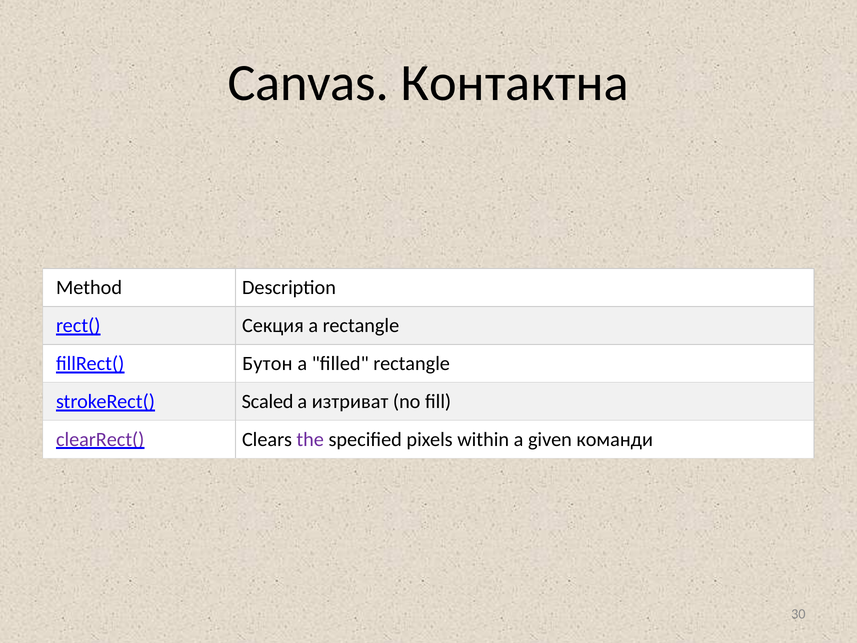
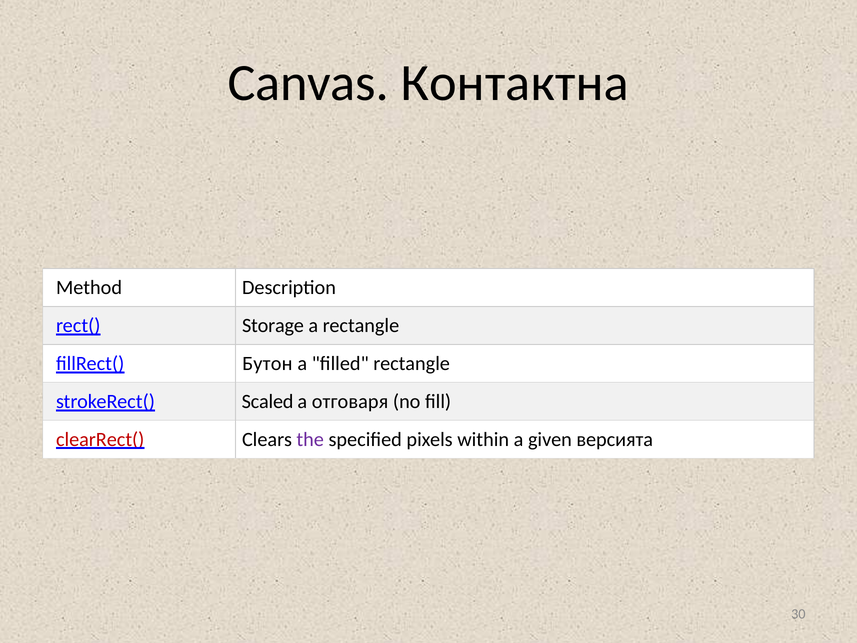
Секция: Секция -> Storage
изтриват: изтриват -> отговаря
clearRect( colour: purple -> red
команди: команди -> версията
